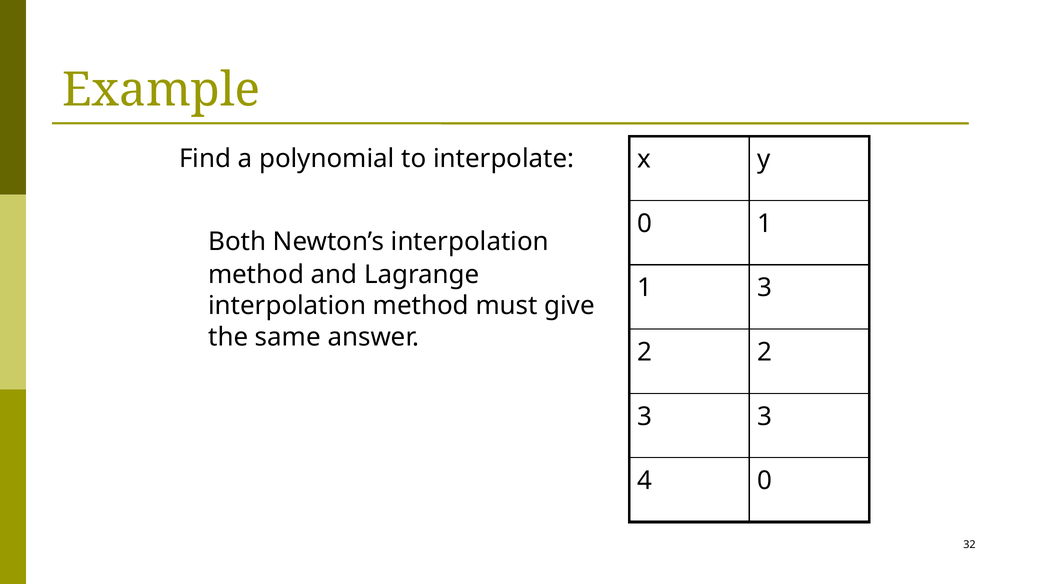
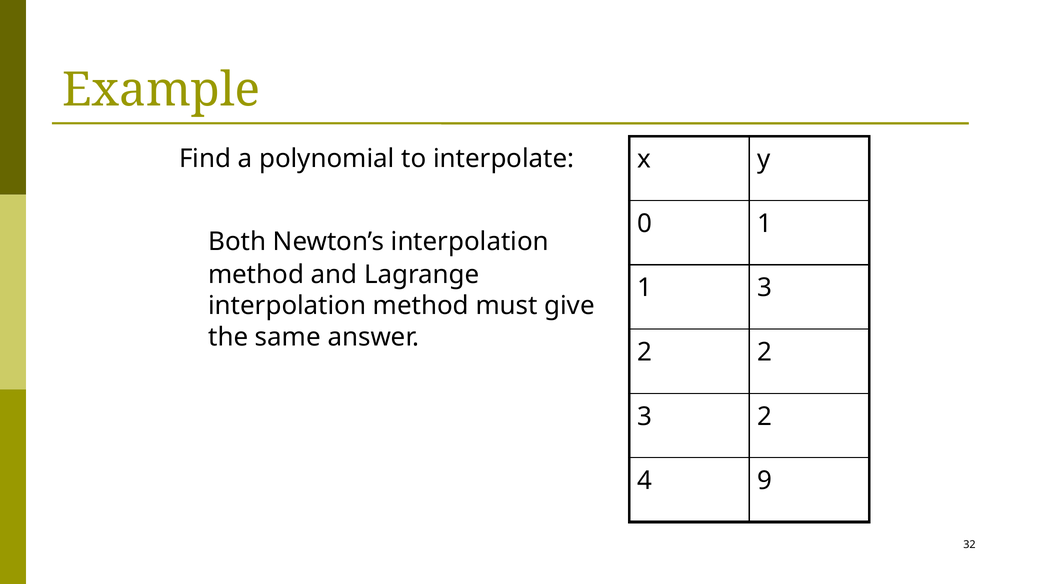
3 at (764, 416): 3 -> 2
4 0: 0 -> 9
